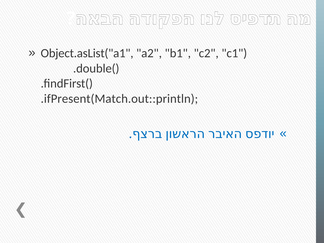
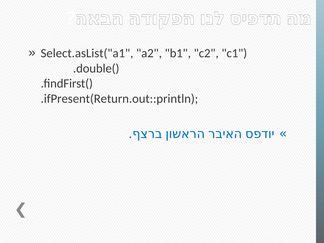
Object.asList("a1: Object.asList("a1 -> Select.asList("a1
.ifPresent(Match.out::println: .ifPresent(Match.out::println -> .ifPresent(Return.out::println
